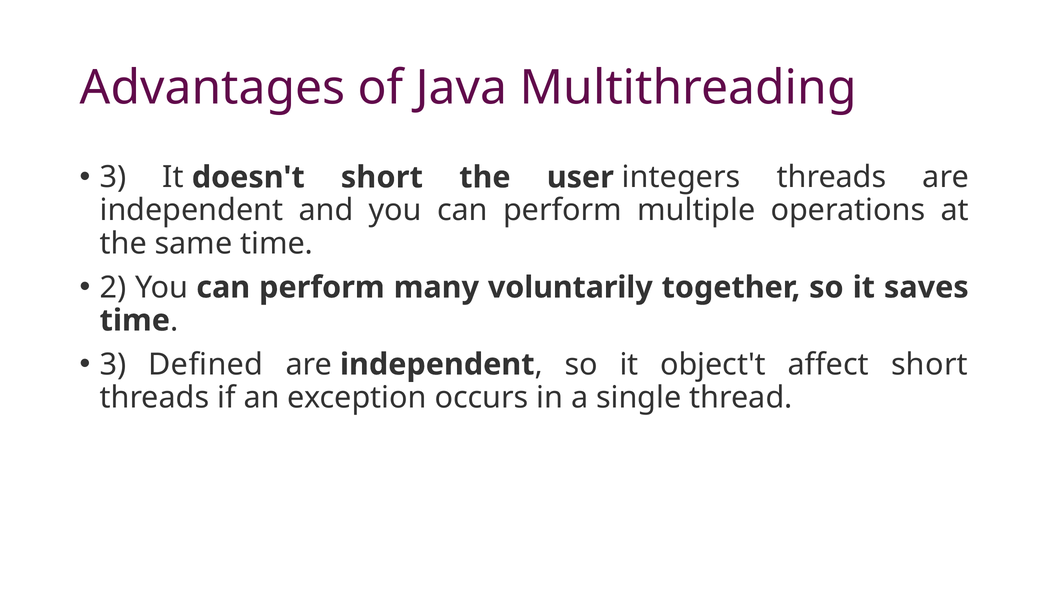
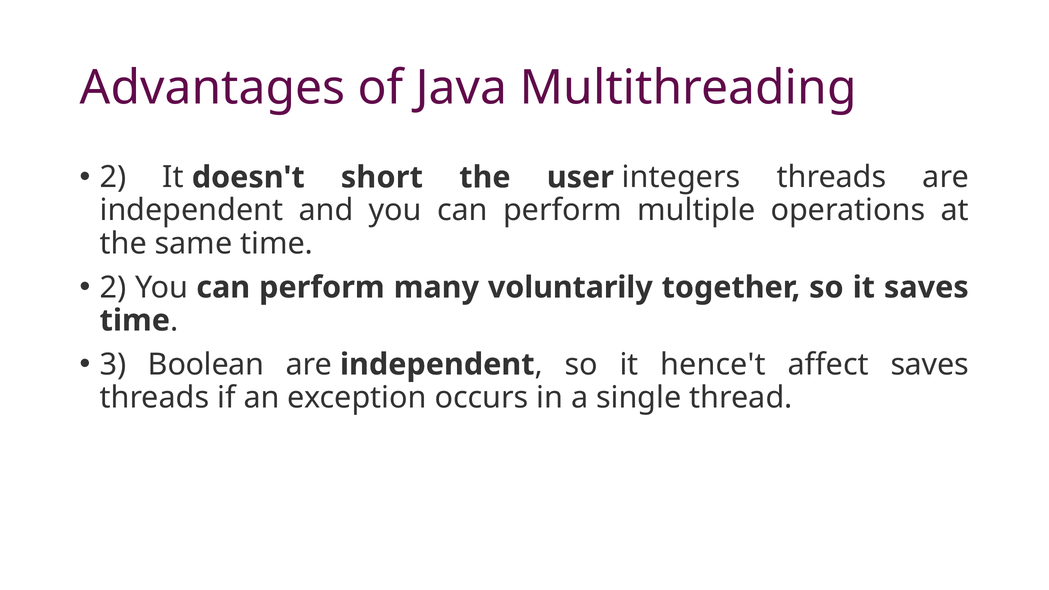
3 at (113, 177): 3 -> 2
Defined: Defined -> Boolean
object't: object't -> hence't
affect short: short -> saves
